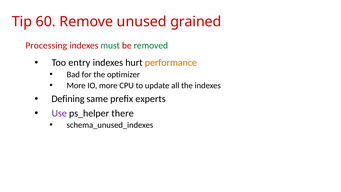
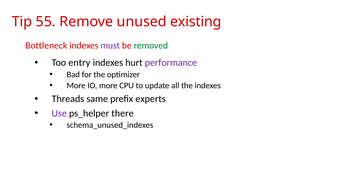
60: 60 -> 55
grained: grained -> existing
Processing: Processing -> Bottleneck
must colour: green -> purple
performance colour: orange -> purple
Defining: Defining -> Threads
